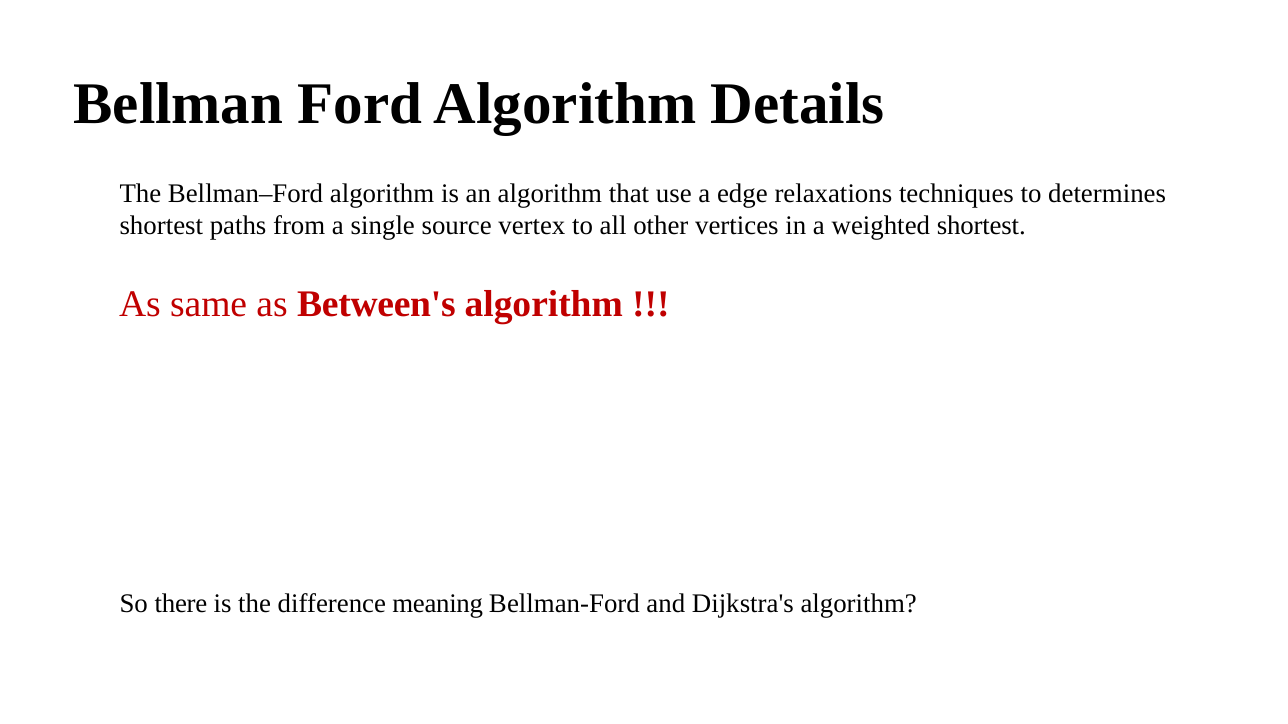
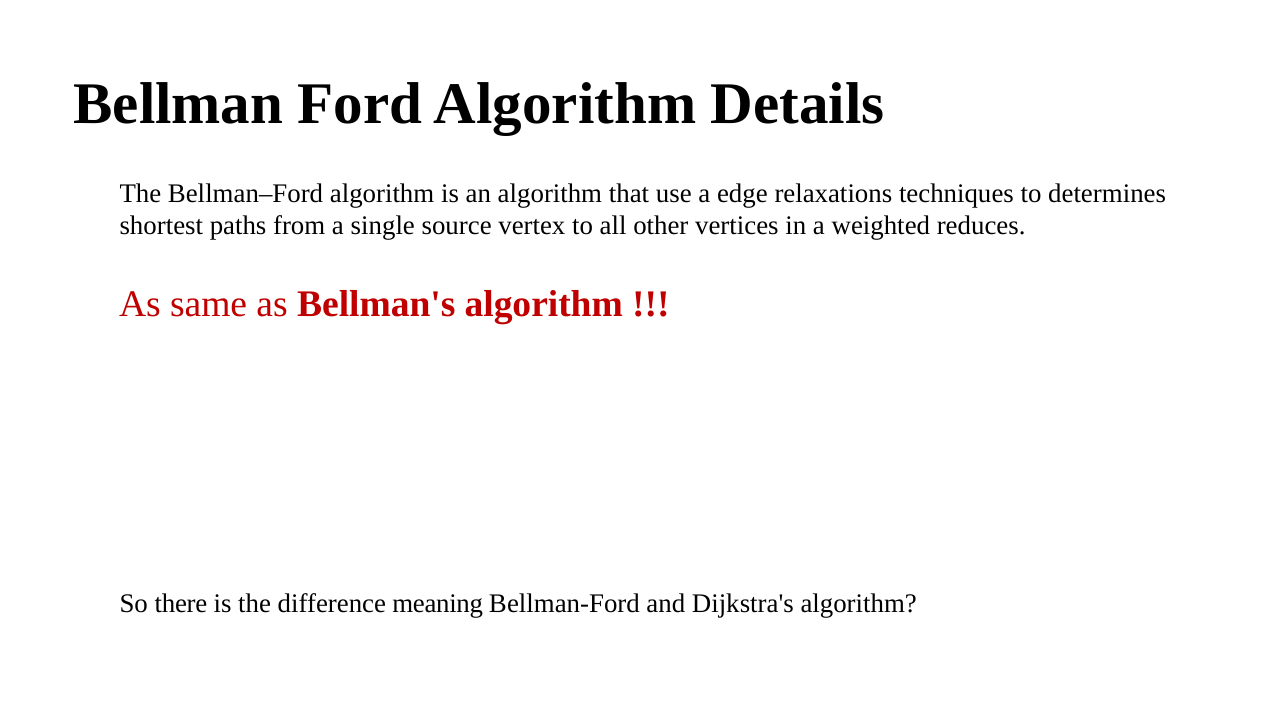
weighted shortest: shortest -> reduces
Between's: Between's -> Bellman's
